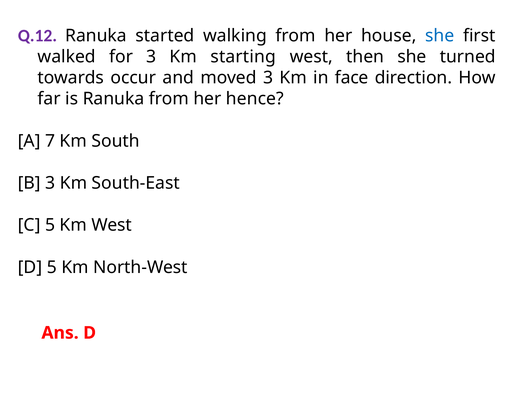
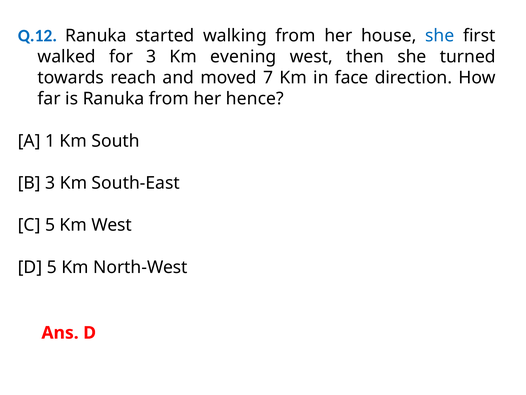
Q.12 colour: purple -> blue
starting: starting -> evening
occur: occur -> reach
moved 3: 3 -> 7
7: 7 -> 1
